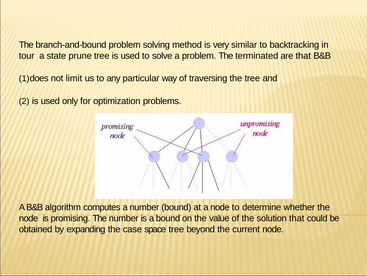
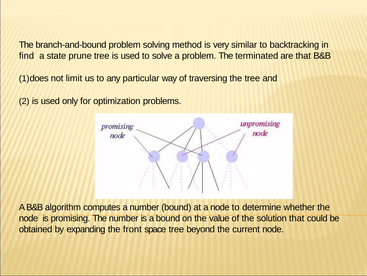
tour: tour -> find
case: case -> front
